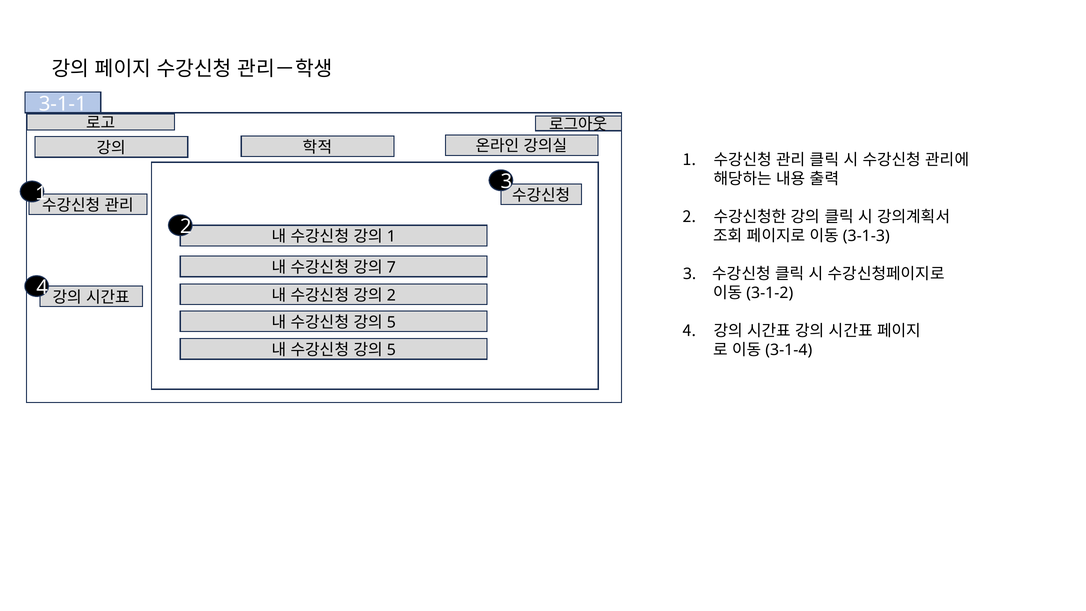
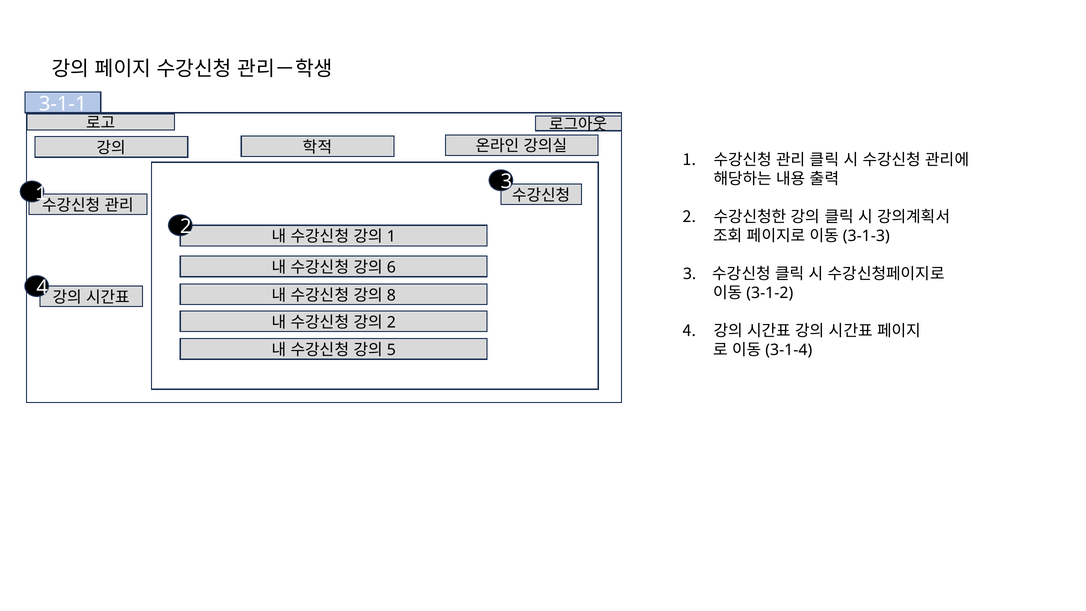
7: 7 -> 6
2 at (391, 295): 2 -> 8
5 at (391, 322): 5 -> 2
